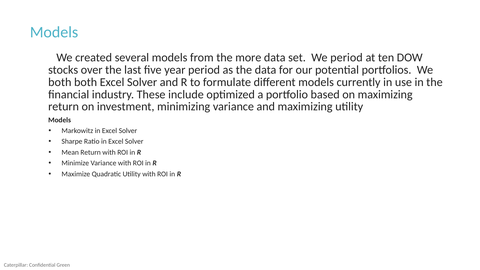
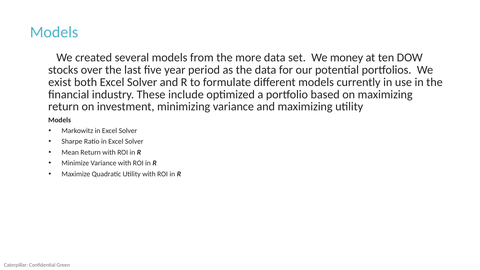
We period: period -> money
both at (60, 82): both -> exist
